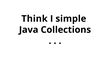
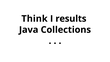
simple: simple -> results
